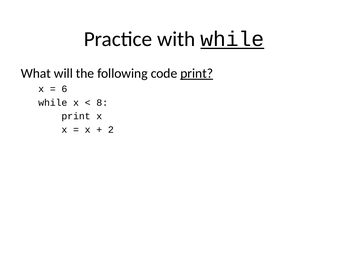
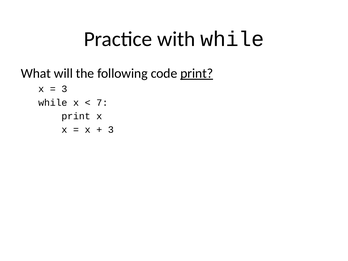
while at (232, 39) underline: present -> none
6 at (64, 89): 6 -> 3
8: 8 -> 7
2 at (111, 130): 2 -> 3
